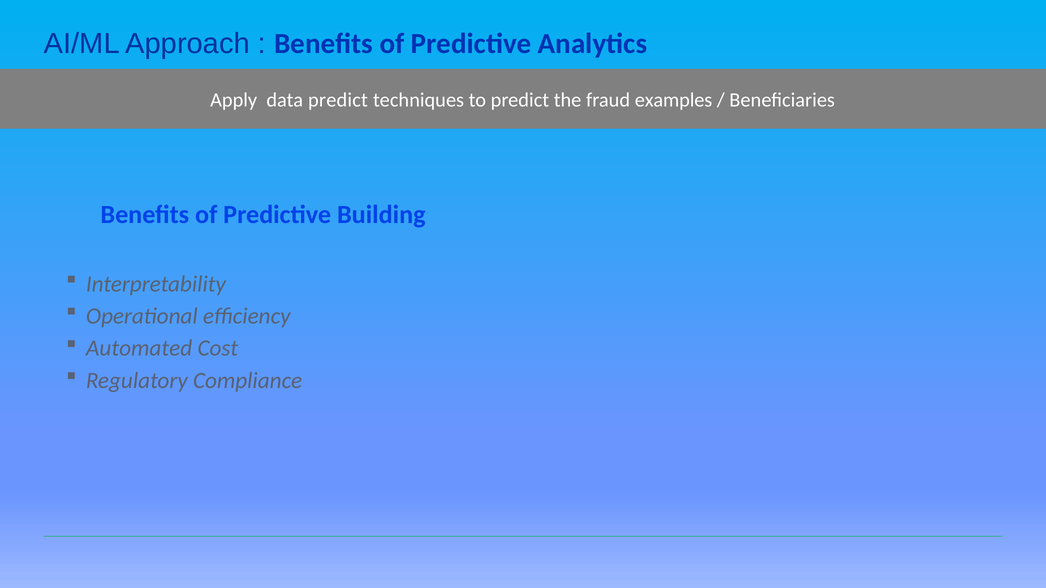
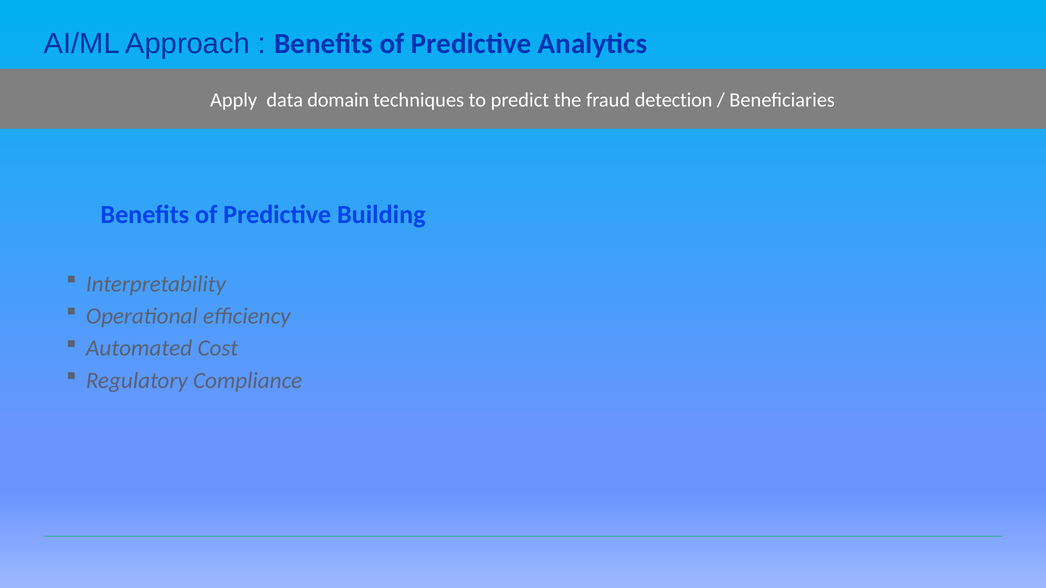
data predict: predict -> domain
examples: examples -> detection
